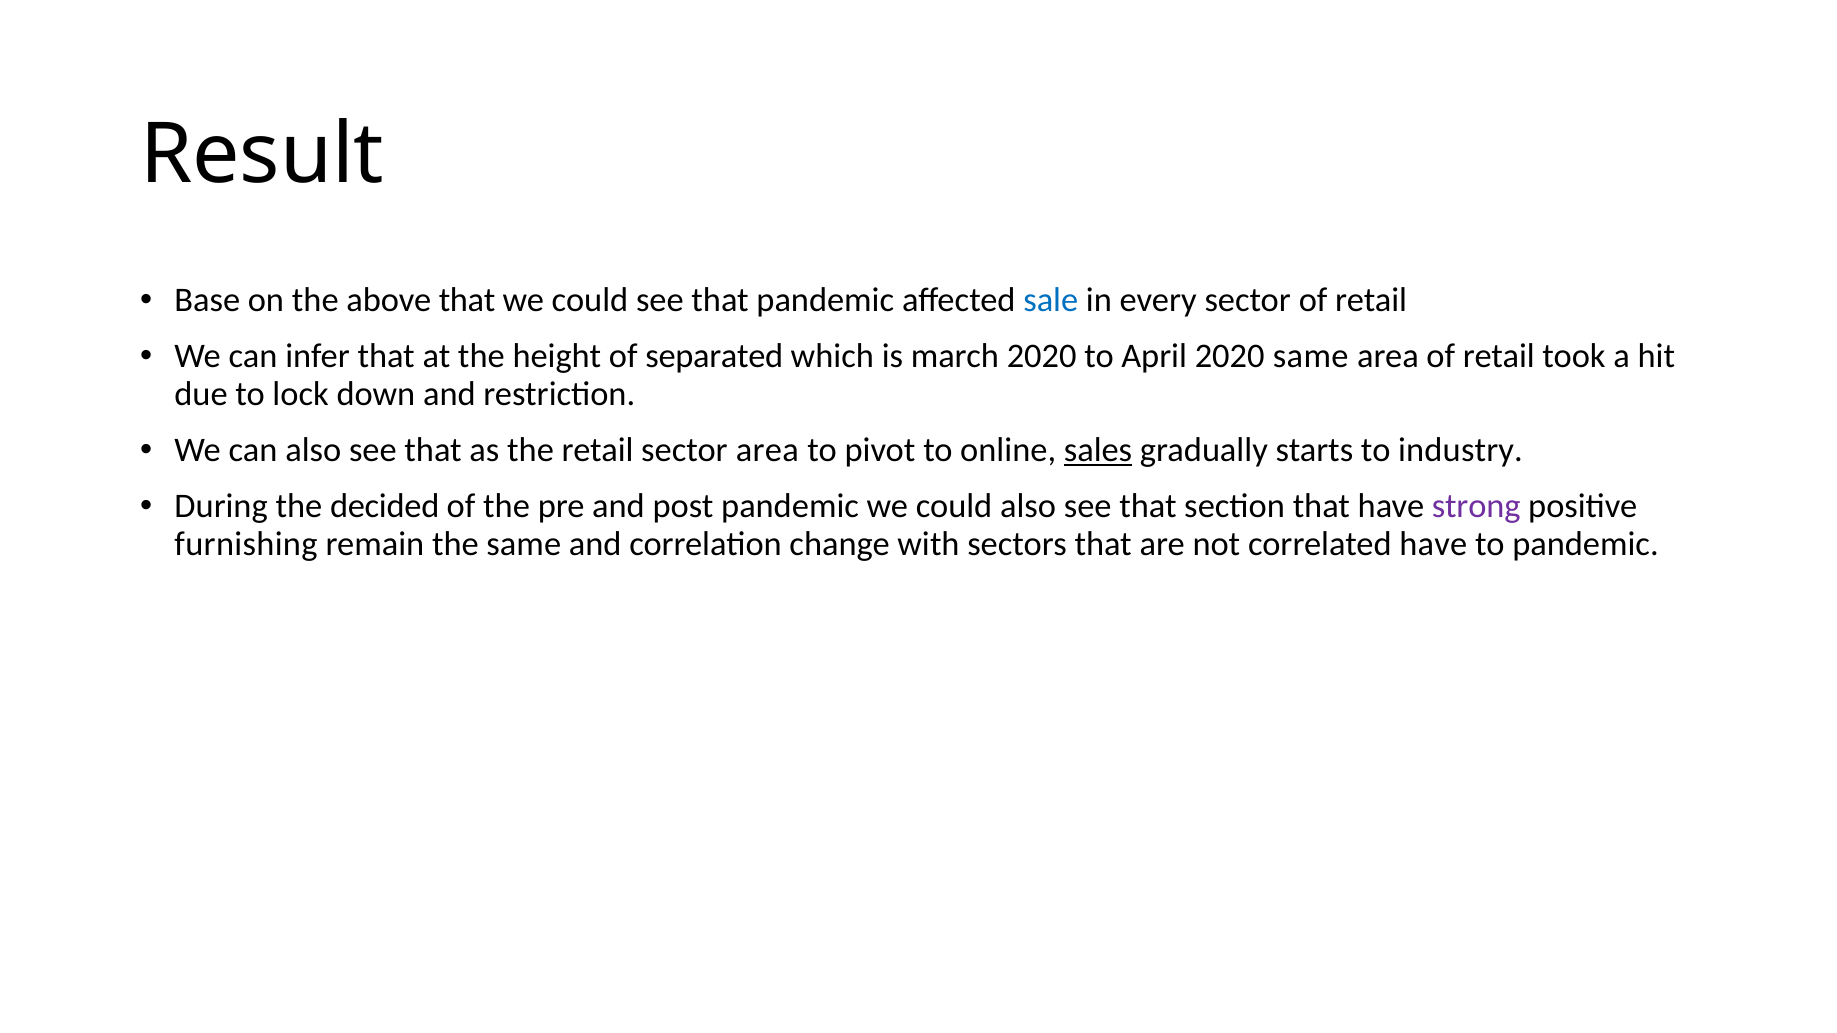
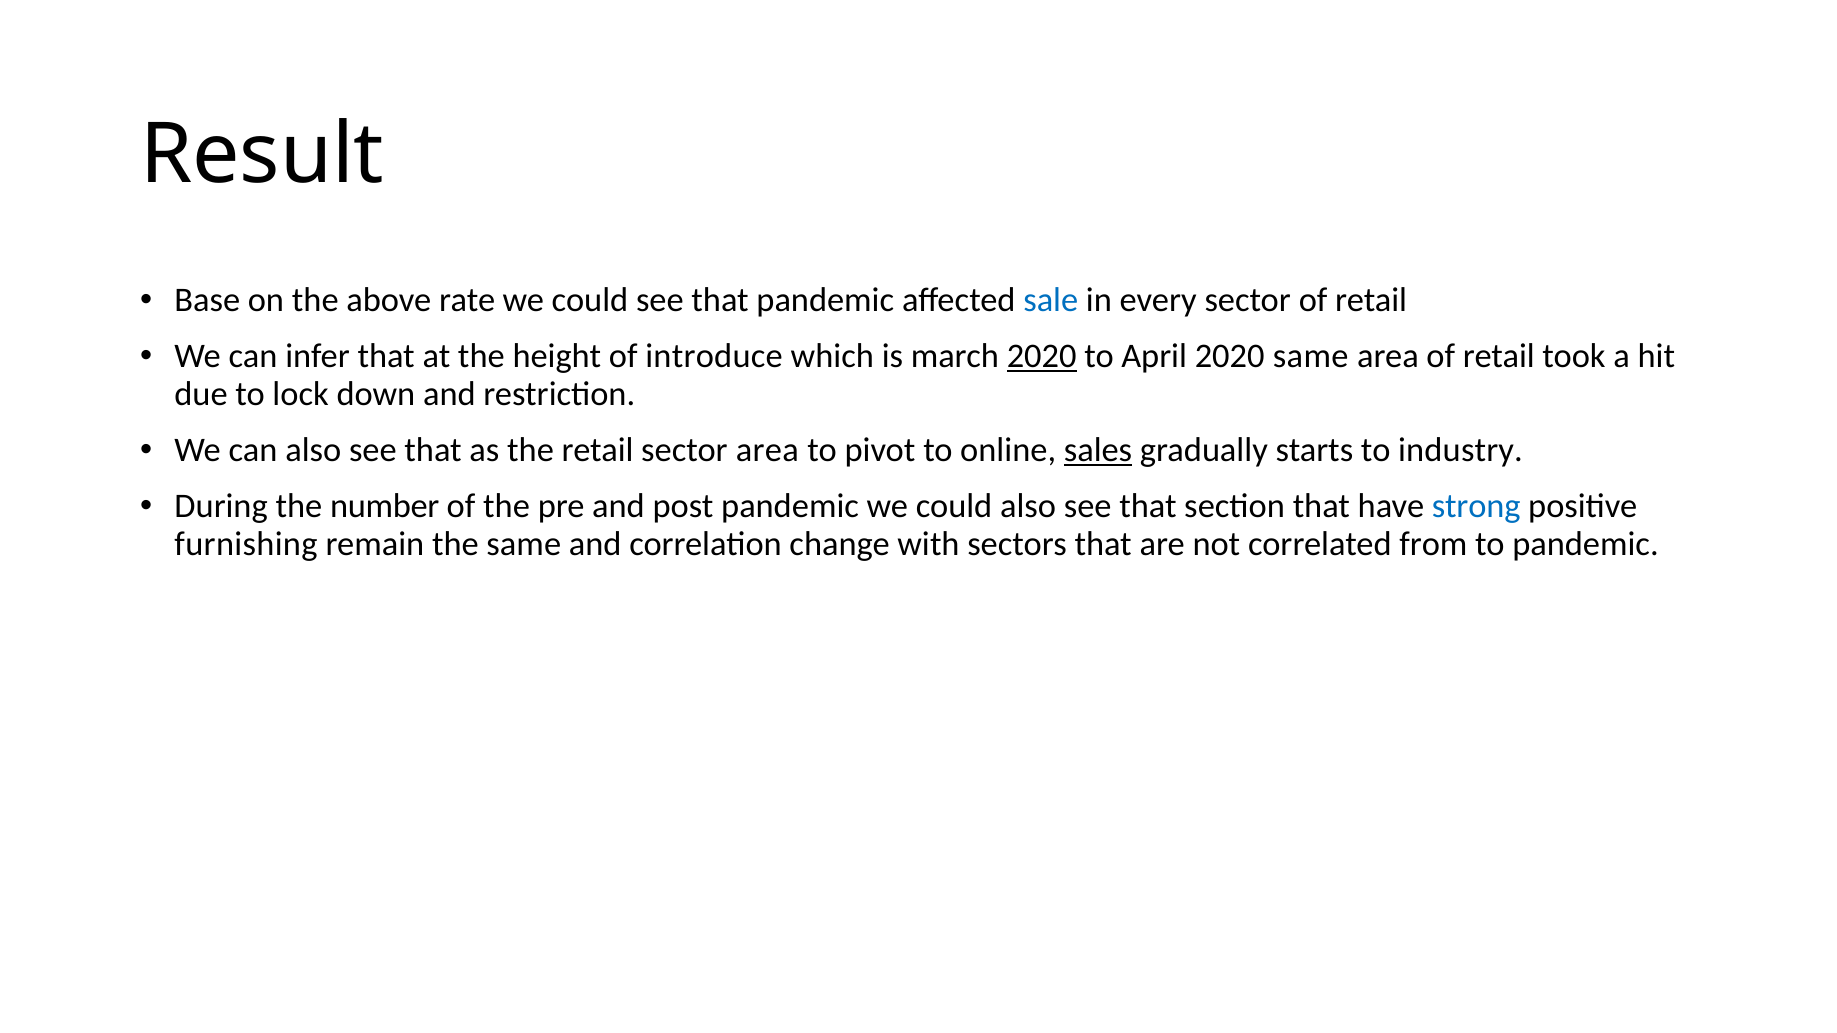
above that: that -> rate
separated: separated -> introduce
2020 at (1042, 357) underline: none -> present
decided: decided -> number
strong colour: purple -> blue
correlated have: have -> from
